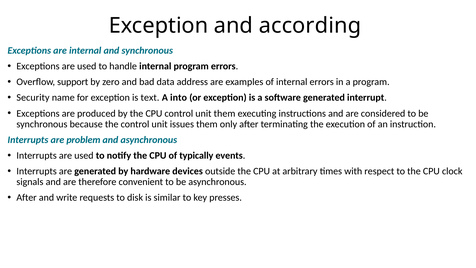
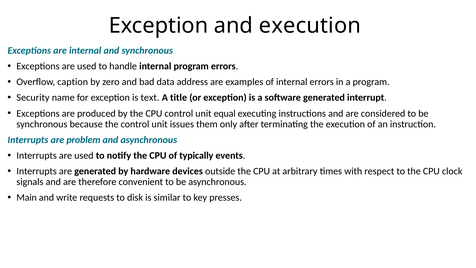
and according: according -> execution
support: support -> caption
into: into -> title
unit them: them -> equal
After at (27, 197): After -> Main
